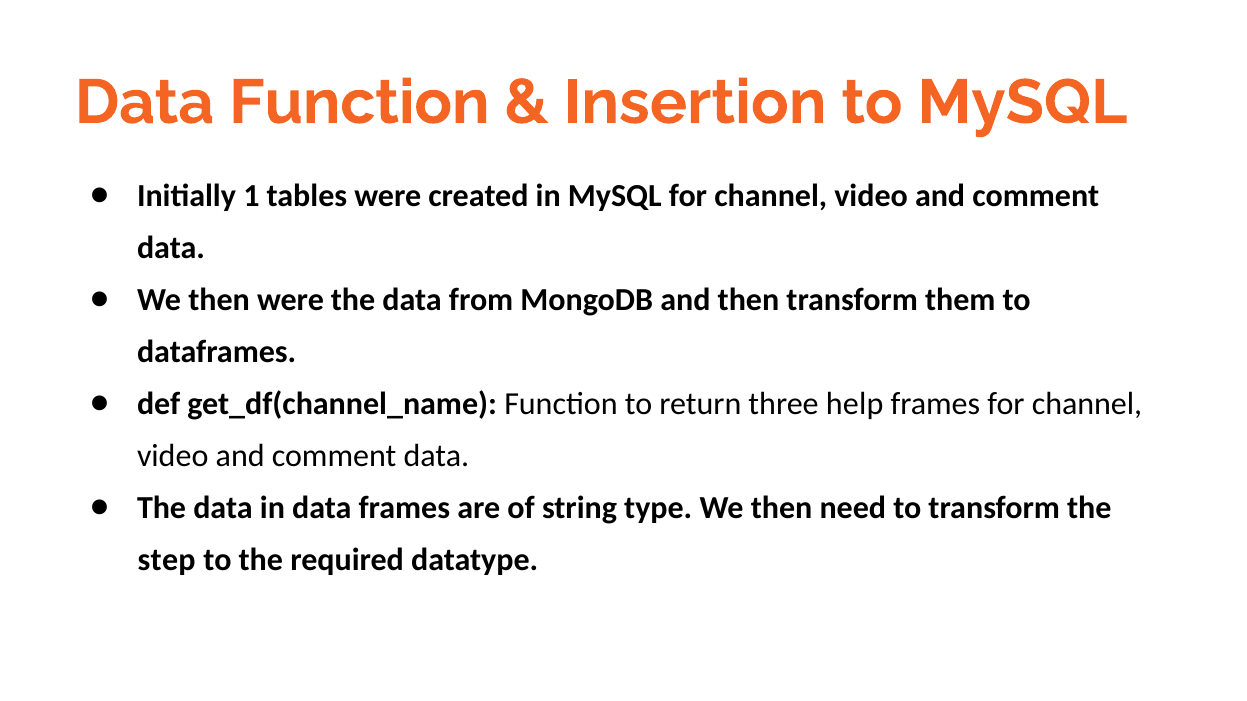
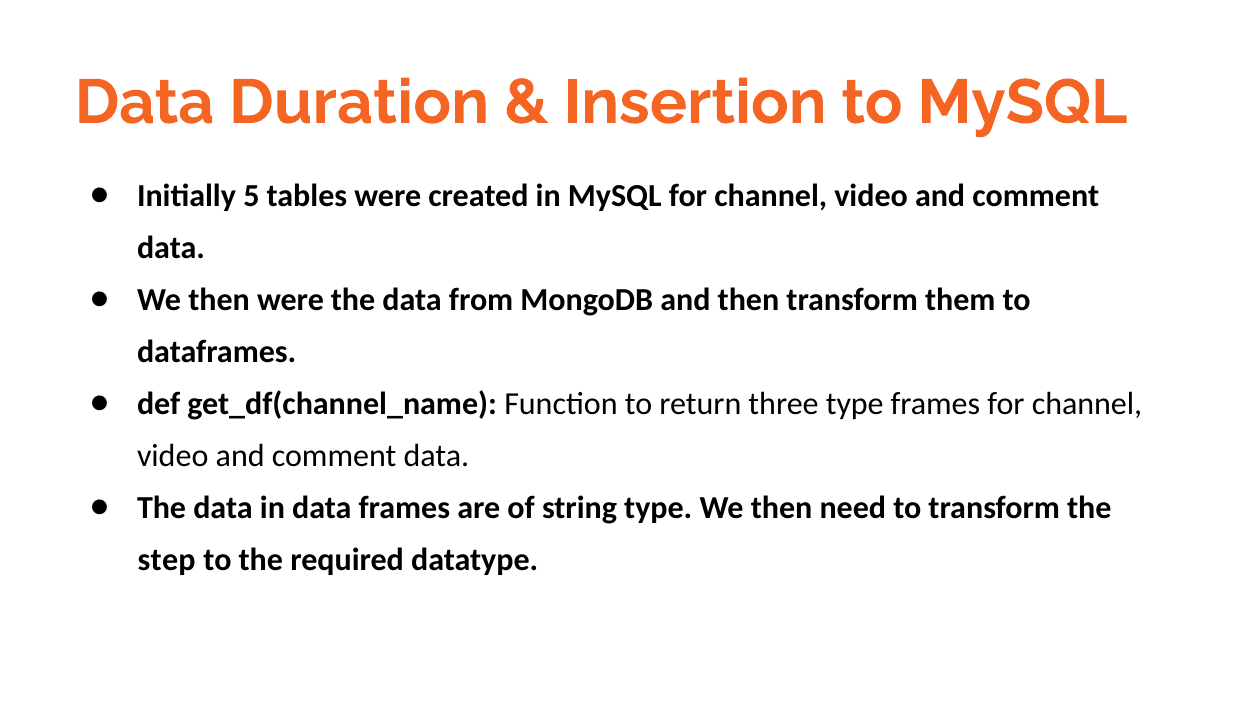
Data Function: Function -> Duration
1: 1 -> 5
three help: help -> type
